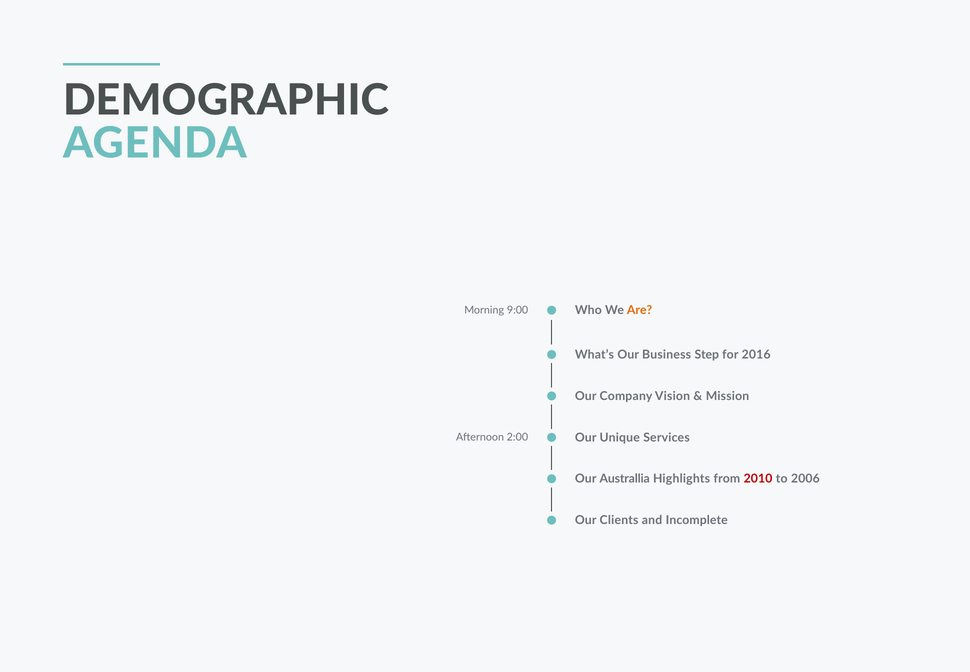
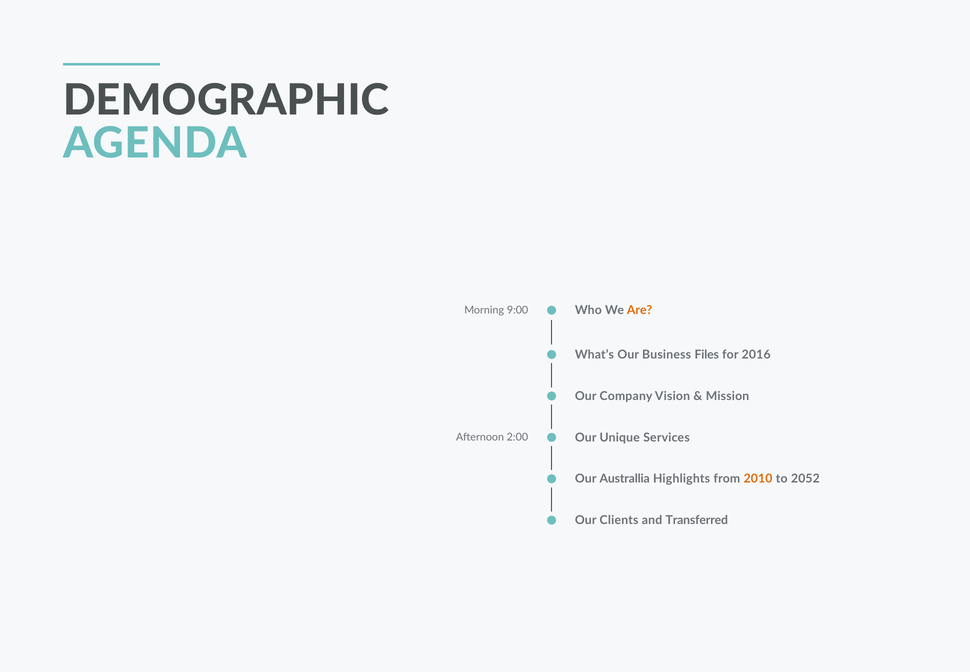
Step: Step -> Files
2010 colour: red -> orange
2006: 2006 -> 2052
Incomplete: Incomplete -> Transferred
